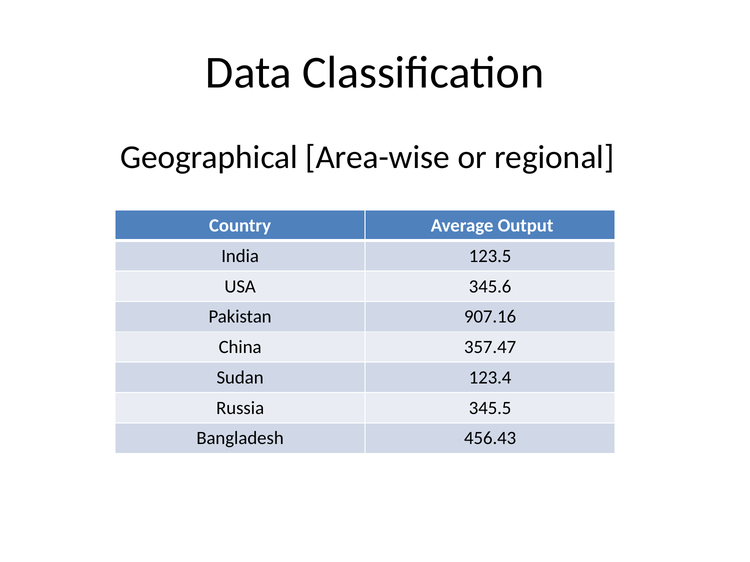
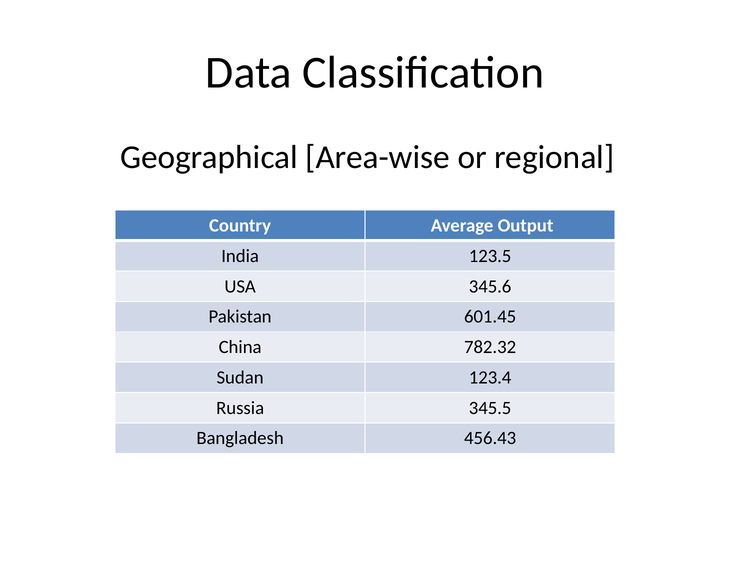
907.16: 907.16 -> 601.45
357.47: 357.47 -> 782.32
